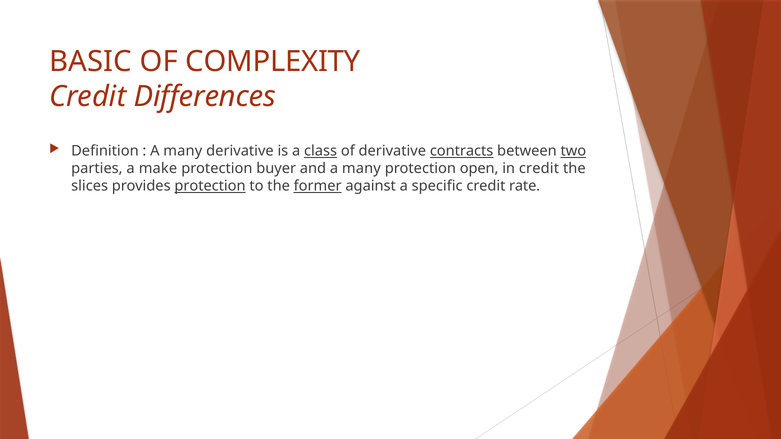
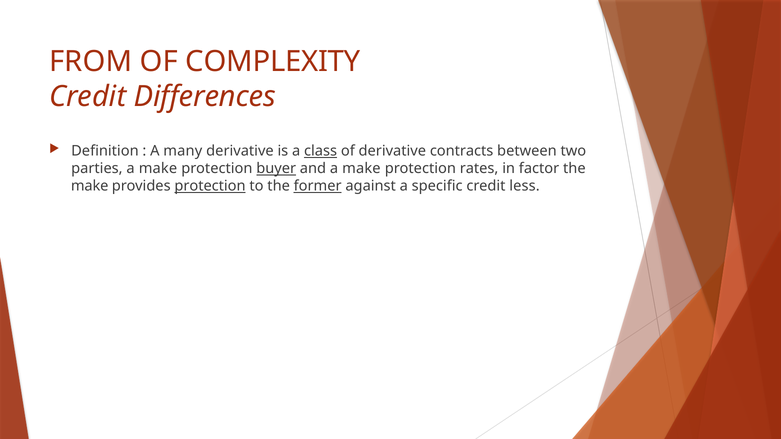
BASIC: BASIC -> FROM
contracts underline: present -> none
two underline: present -> none
buyer underline: none -> present
and a many: many -> make
open: open -> rates
in credit: credit -> factor
slices at (90, 186): slices -> make
rate: rate -> less
